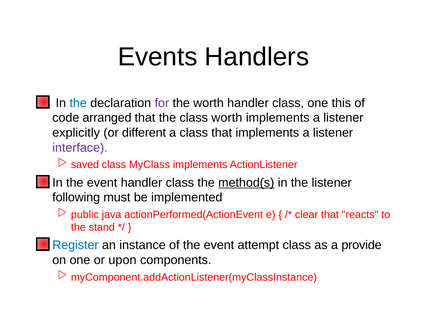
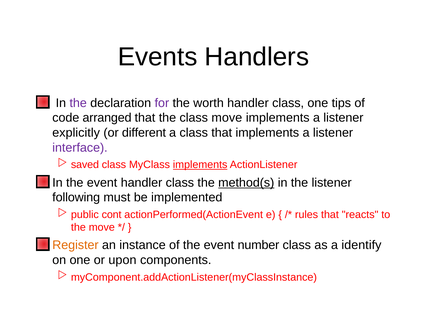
the at (78, 103) colour: blue -> purple
this: this -> tips
class worth: worth -> move
implements at (200, 165) underline: none -> present
java: java -> cont
clear: clear -> rules
the stand: stand -> move
Register colour: blue -> orange
attempt: attempt -> number
provide: provide -> identify
